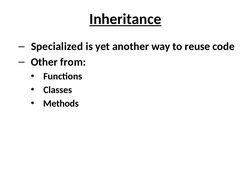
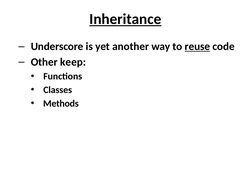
Specialized: Specialized -> Underscore
reuse underline: none -> present
from: from -> keep
